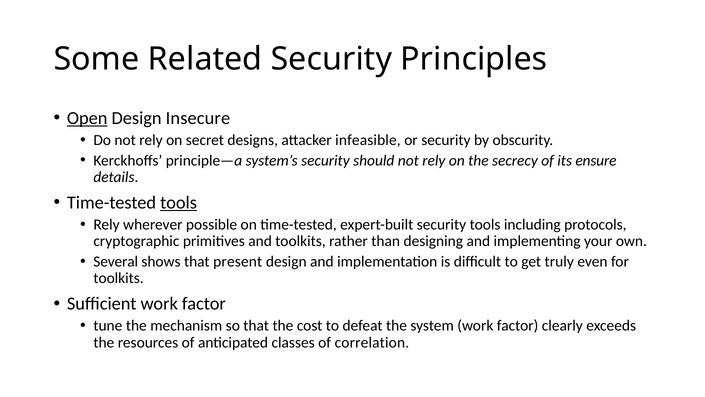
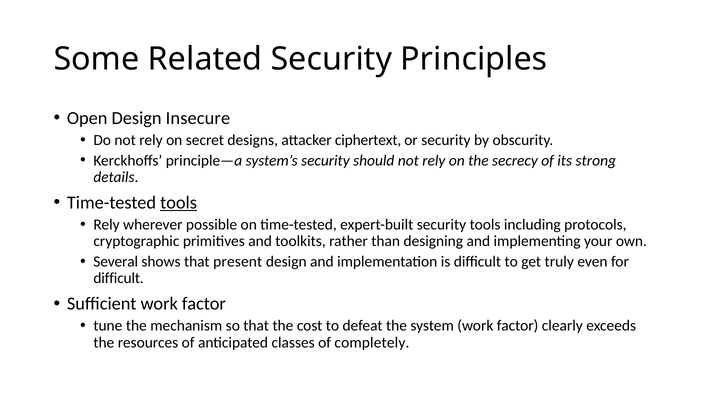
Open underline: present -> none
infeasible: infeasible -> ciphertext
ensure: ensure -> strong
toolkits at (119, 278): toolkits -> difficult
correlation: correlation -> completely
